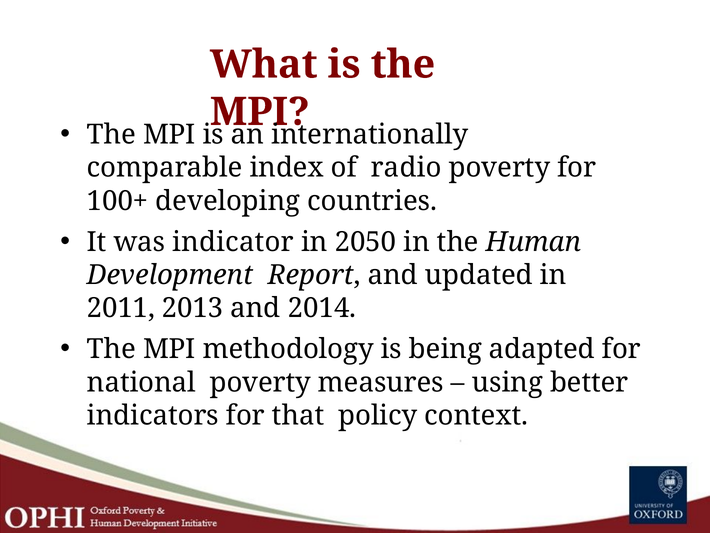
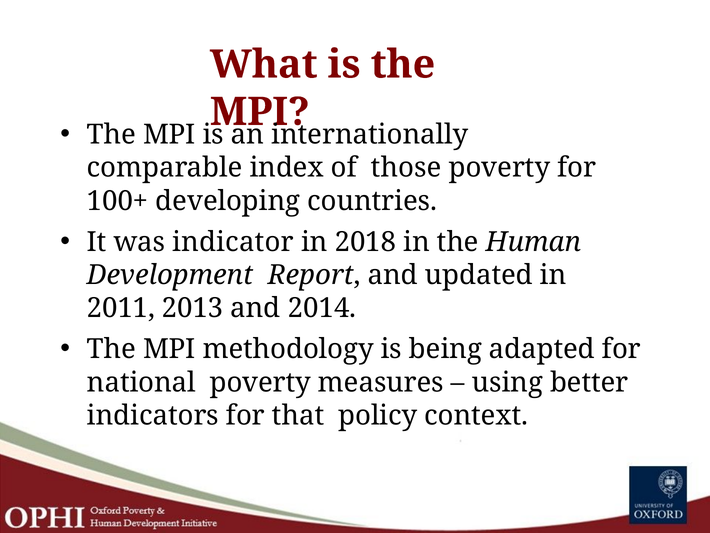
radio: radio -> those
2050: 2050 -> 2018
